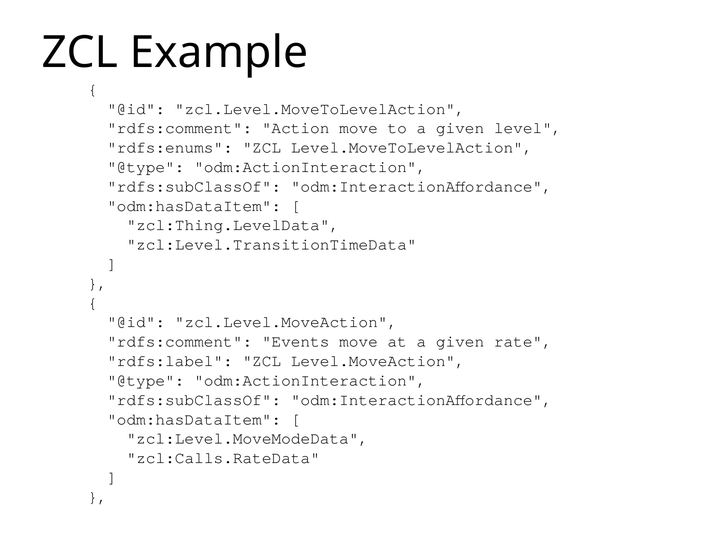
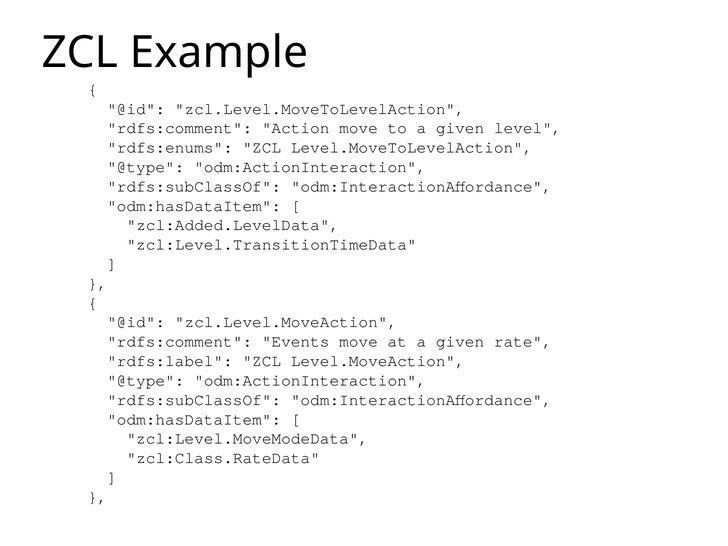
zcl:Thing.LevelData: zcl:Thing.LevelData -> zcl:Added.LevelData
zcl:Calls.RateData: zcl:Calls.RateData -> zcl:Class.RateData
